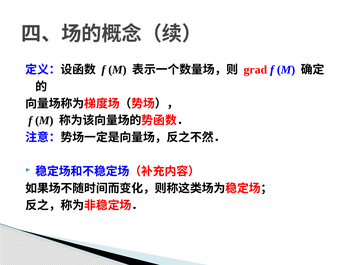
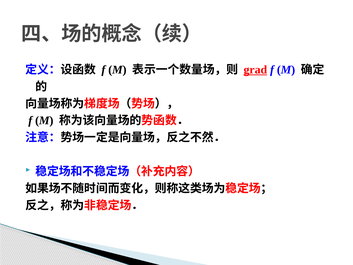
grad underline: none -> present
